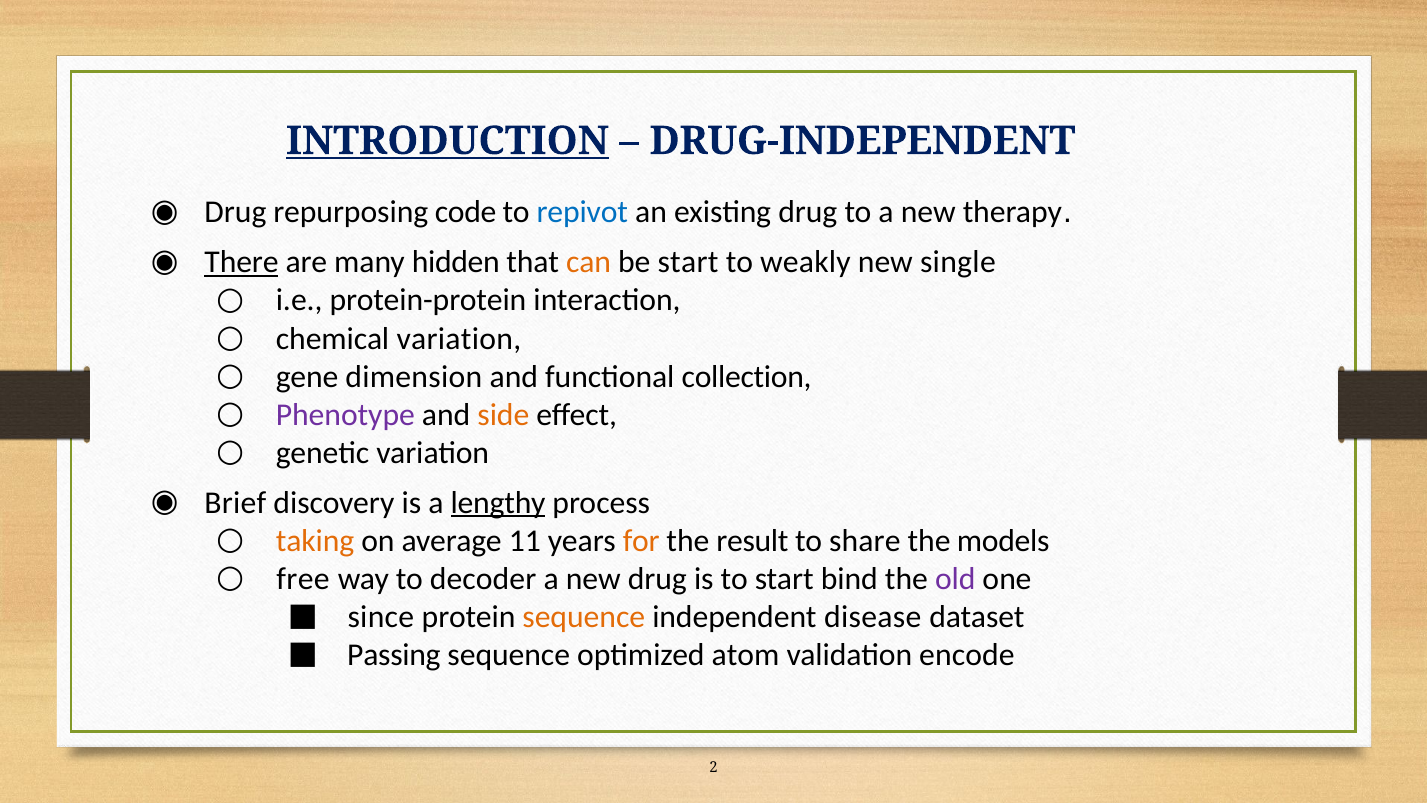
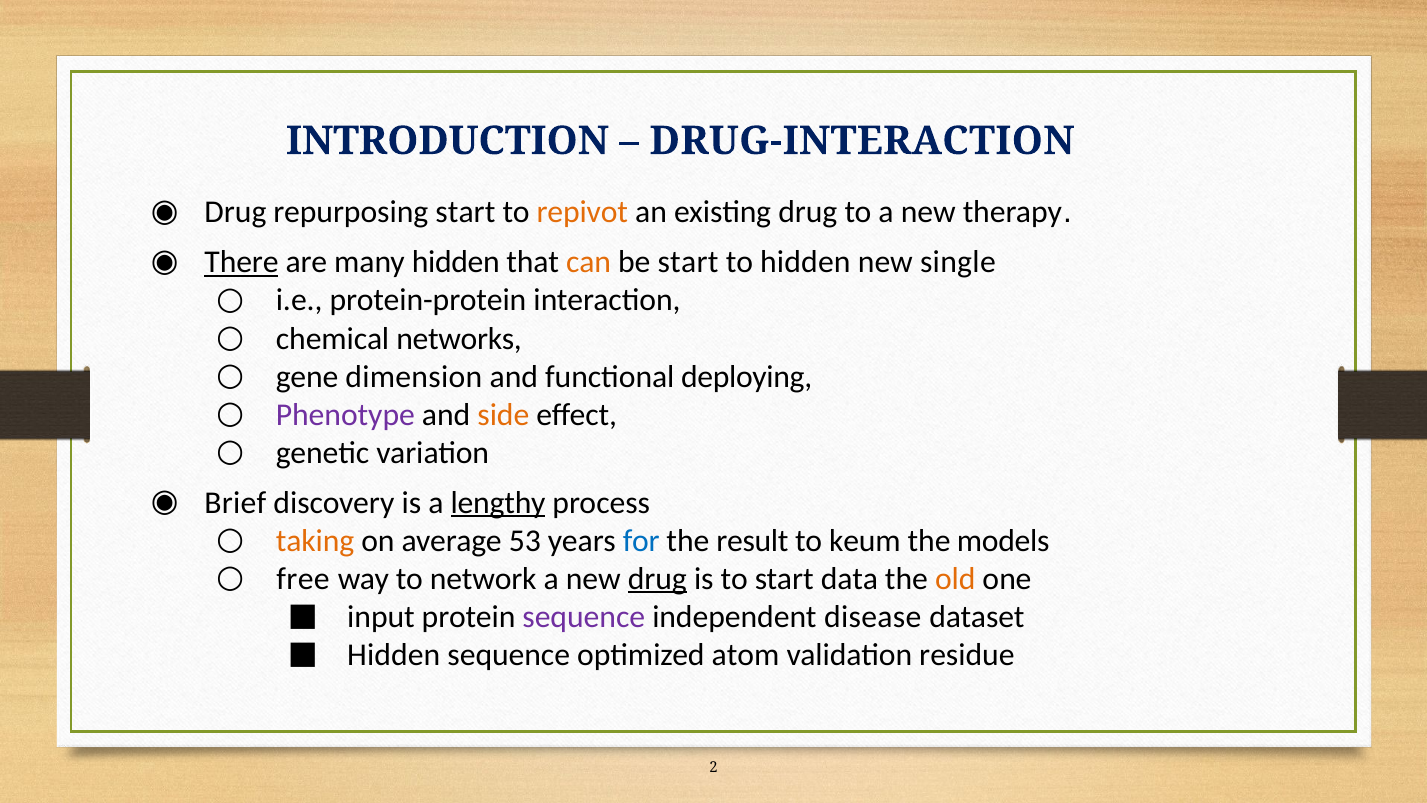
INTRODUCTION underline: present -> none
DRUG-INDEPENDENT: DRUG-INDEPENDENT -> DRUG-INTERACTION
repurposing code: code -> start
repivot colour: blue -> orange
to weakly: weakly -> hidden
chemical variation: variation -> networks
collection: collection -> deploying
11: 11 -> 53
for colour: orange -> blue
share: share -> keum
decoder: decoder -> network
drug at (657, 579) underline: none -> present
bind: bind -> data
old colour: purple -> orange
since: since -> input
sequence at (584, 617) colour: orange -> purple
Passing at (394, 655): Passing -> Hidden
encode: encode -> residue
